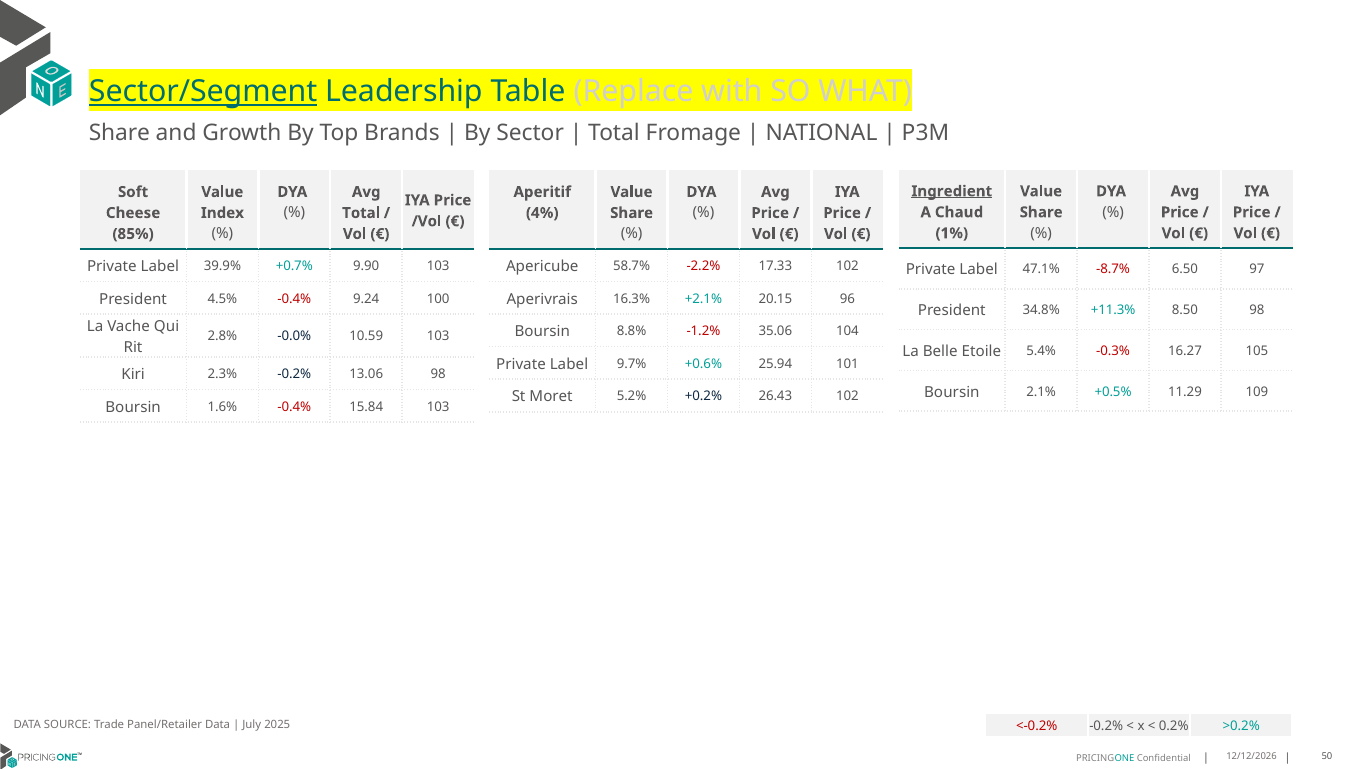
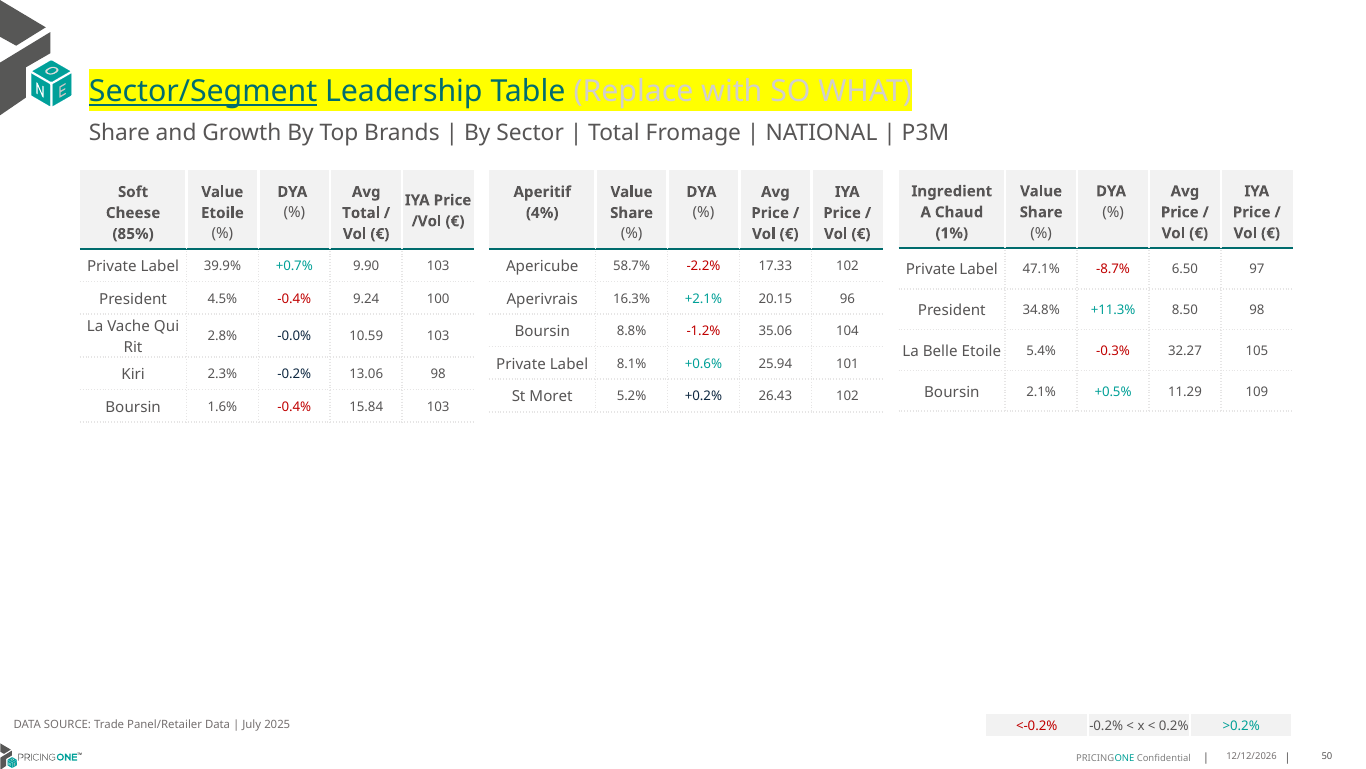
Ingredient underline: present -> none
Index at (222, 213): Index -> Etoile
16.27: 16.27 -> 32.27
9.7%: 9.7% -> 8.1%
